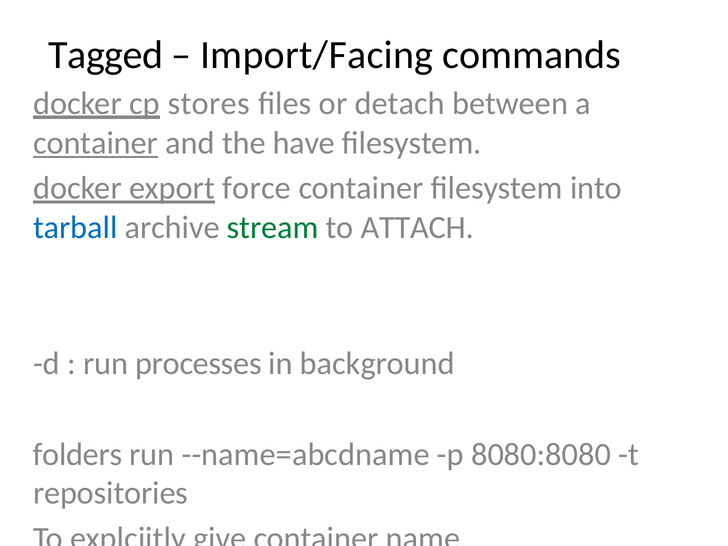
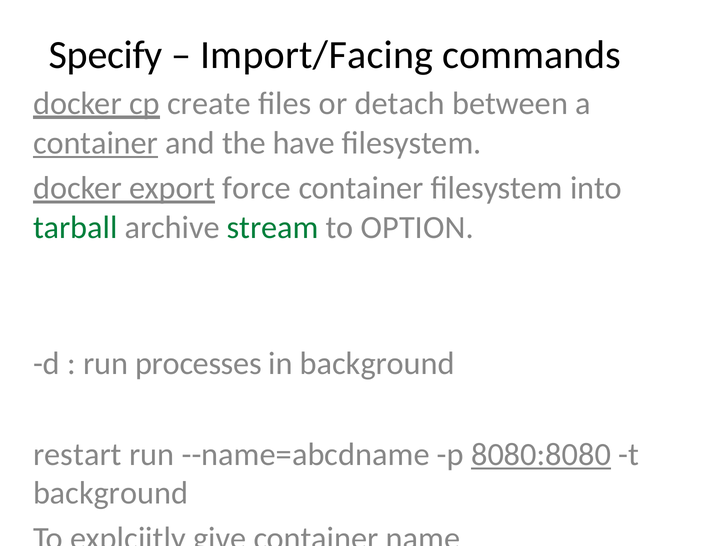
Tagged: Tagged -> Specify
stores: stores -> create
tarball colour: blue -> green
ATTACH: ATTACH -> OPTION
folders: folders -> restart
8080:8080 underline: none -> present
repositories at (111, 493): repositories -> background
